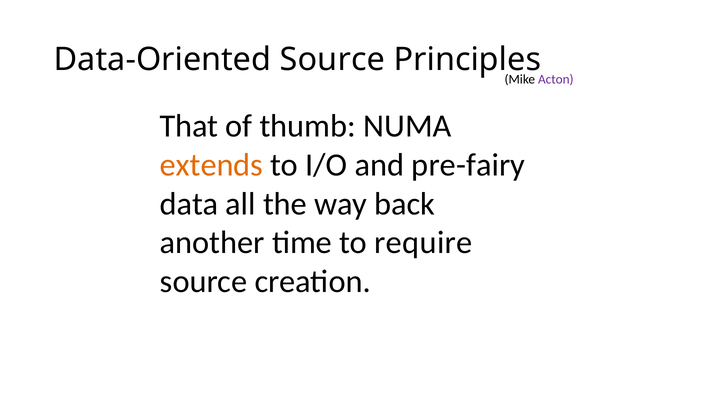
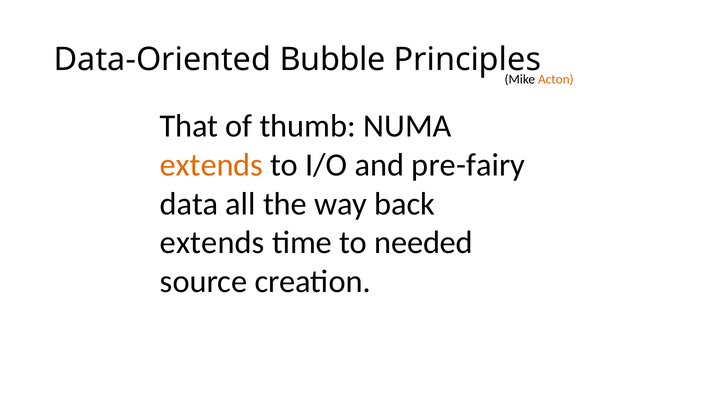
Data-Oriented Source: Source -> Bubble
Acton colour: purple -> orange
another at (212, 243): another -> extends
require: require -> needed
